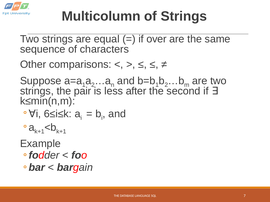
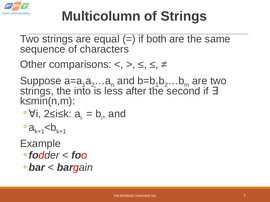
over: over -> both
pair: pair -> into
6≤i≤k: 6≤i≤k -> 2≤i≤k
